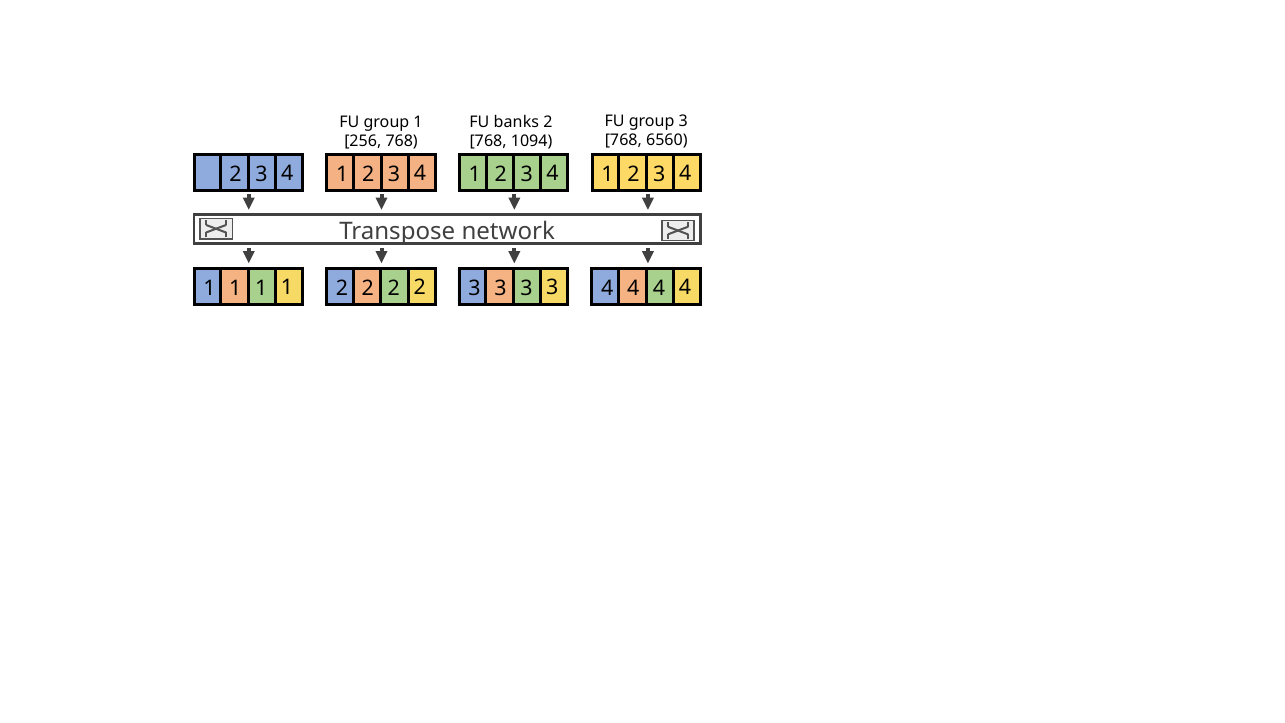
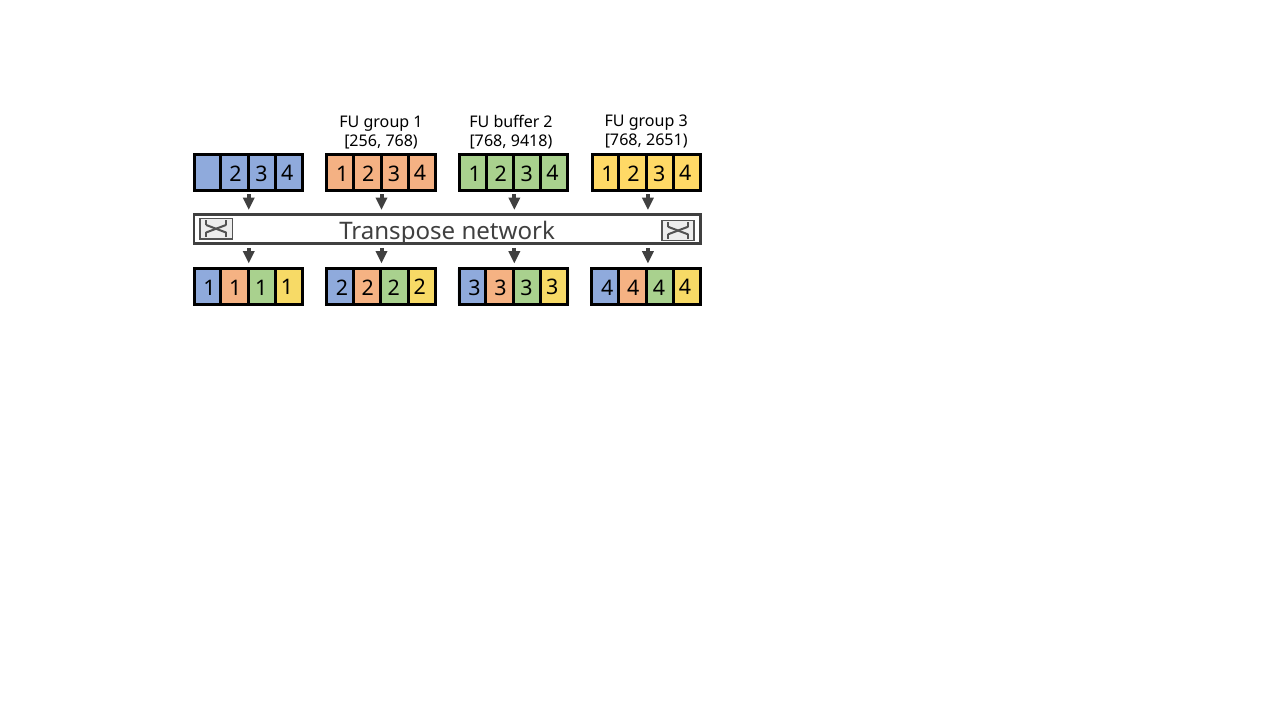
banks: banks -> buffer
6560: 6560 -> 2651
1094: 1094 -> 9418
